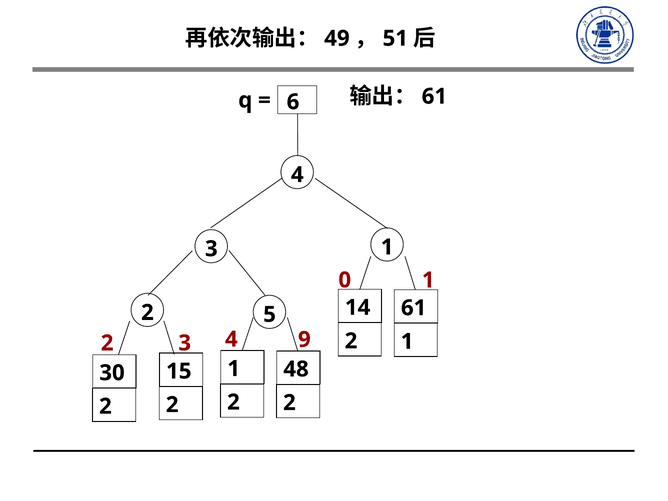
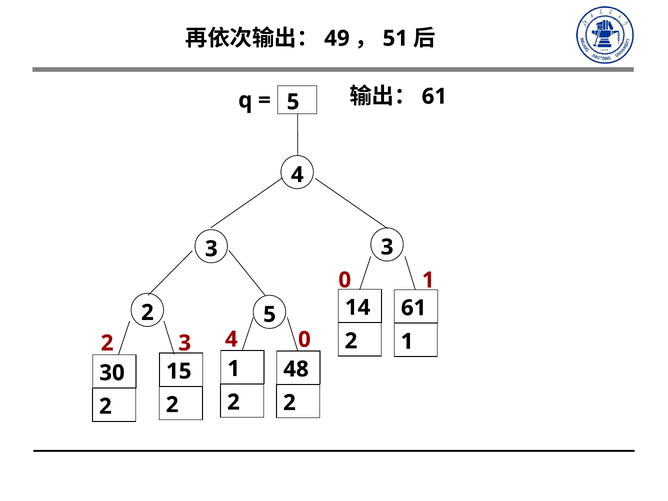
6 at (293, 102): 6 -> 5
3 1: 1 -> 3
9 at (304, 340): 9 -> 0
